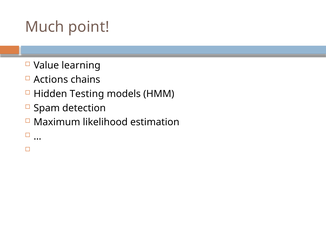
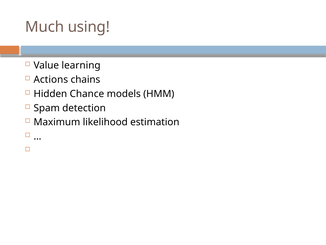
point: point -> using
Testing: Testing -> Chance
